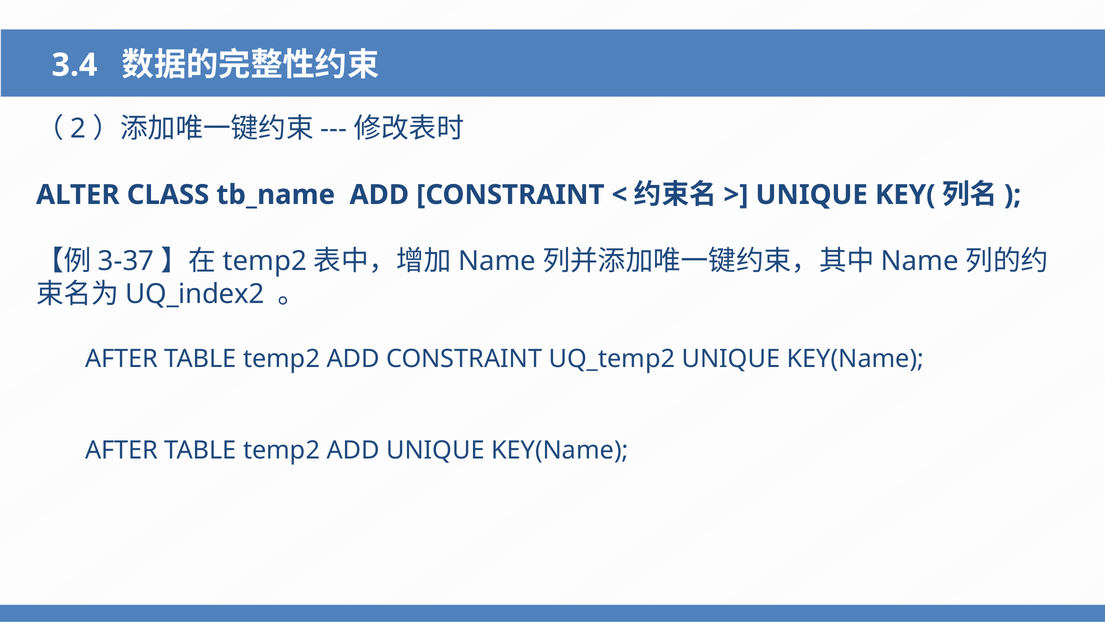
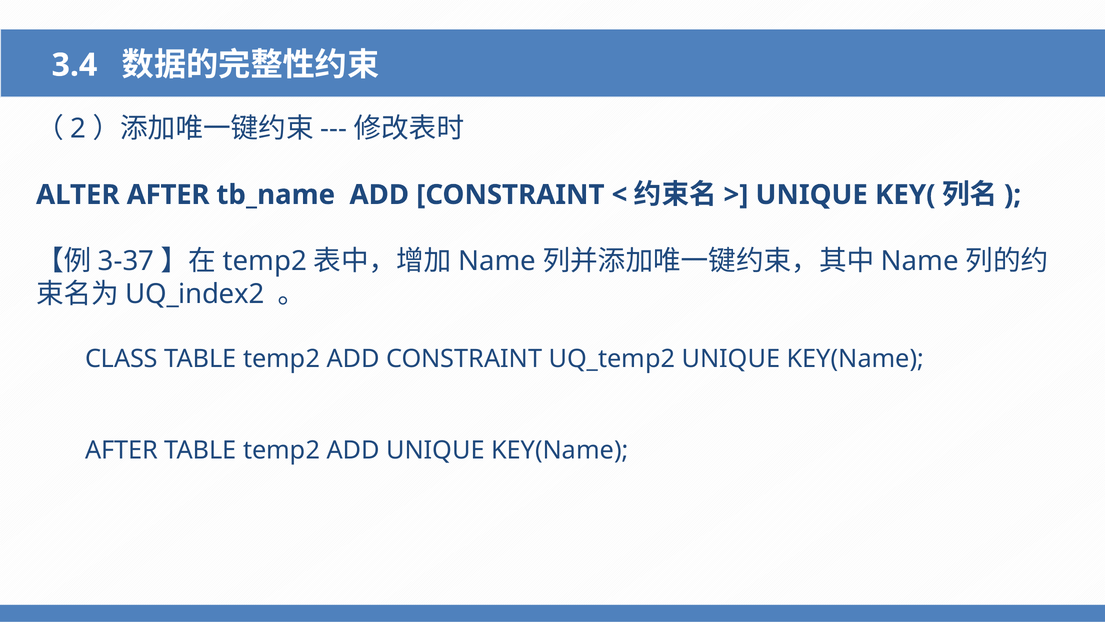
ALTER CLASS: CLASS -> AFTER
AFTER at (121, 359): AFTER -> CLASS
